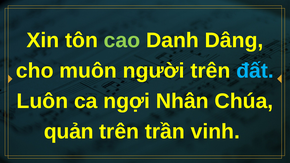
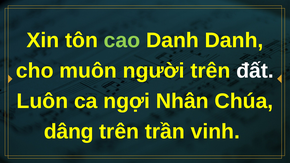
Danh Dâng: Dâng -> Danh
đất colour: light blue -> white
quản: quản -> dâng
